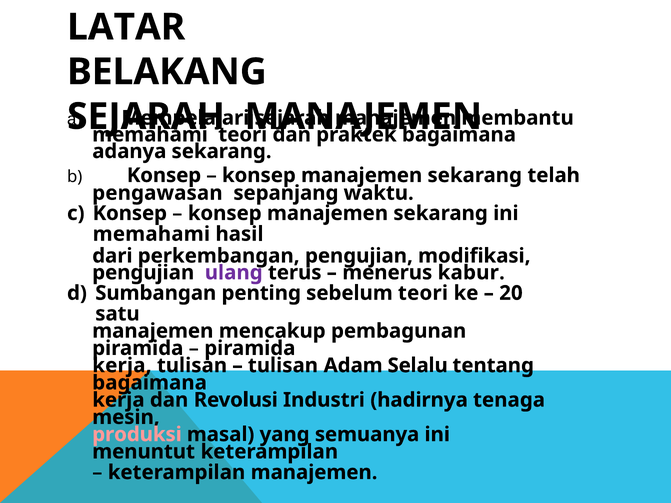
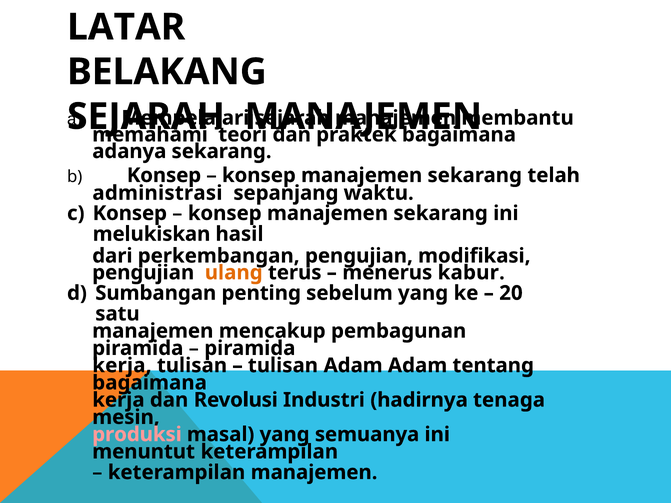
pengawasan: pengawasan -> administrasi
memahami at (151, 234): memahami -> melukiskan
ulang colour: purple -> orange
sebelum teori: teori -> yang
Adam Selalu: Selalu -> Adam
